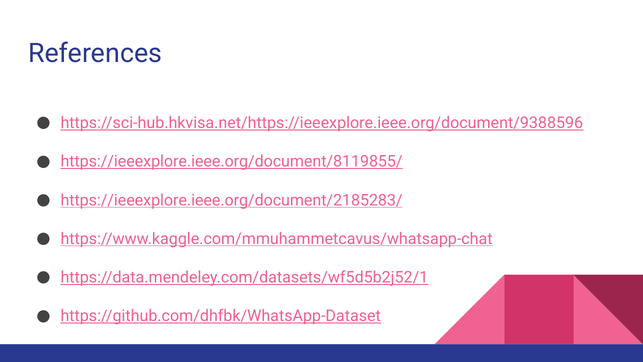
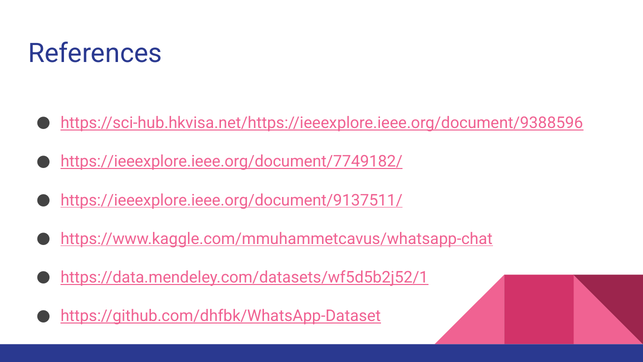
https://ieeexplore.ieee.org/document/8119855/: https://ieeexplore.ieee.org/document/8119855/ -> https://ieeexplore.ieee.org/document/7749182/
https://ieeexplore.ieee.org/document/2185283/: https://ieeexplore.ieee.org/document/2185283/ -> https://ieeexplore.ieee.org/document/9137511/
